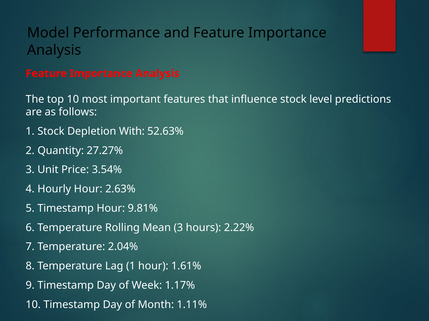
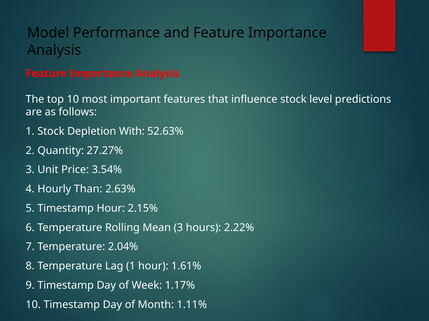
Hourly Hour: Hour -> Than
9.81%: 9.81% -> 2.15%
